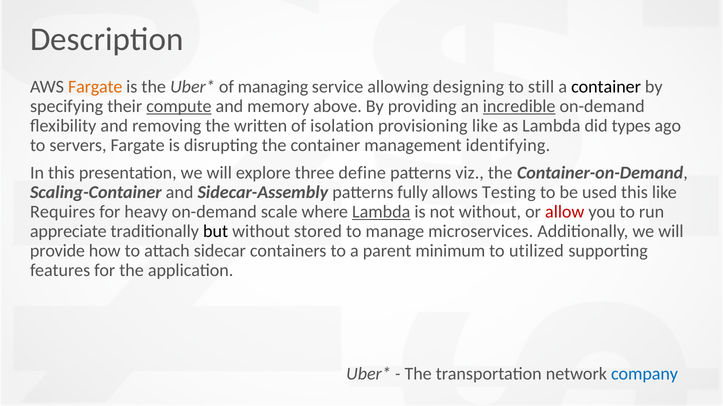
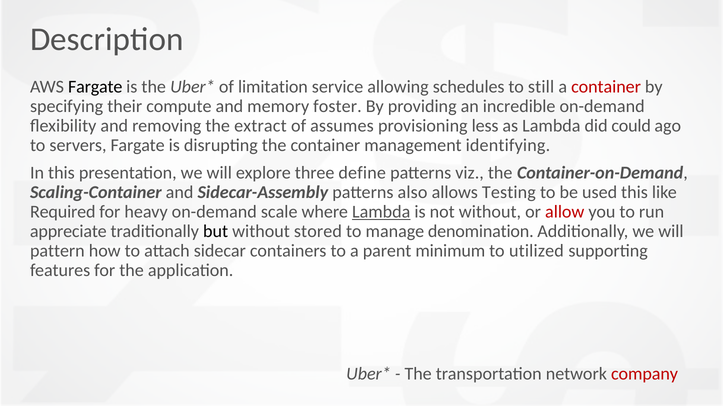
Fargate at (95, 87) colour: orange -> black
managing: managing -> limitation
designing: designing -> schedules
container at (606, 87) colour: black -> red
compute underline: present -> none
above: above -> foster
incredible underline: present -> none
written: written -> extract
isolation: isolation -> assumes
provisioning like: like -> less
types: types -> could
fully: fully -> also
Requires: Requires -> Required
microservices: microservices -> denomination
provide: provide -> pattern
company colour: blue -> red
